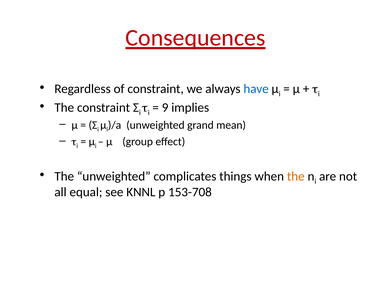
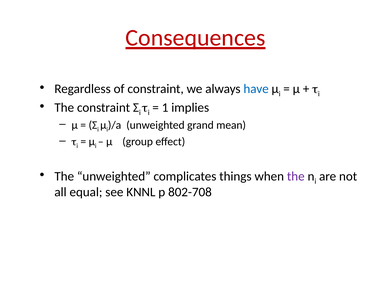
9: 9 -> 1
the at (296, 176) colour: orange -> purple
153-708: 153-708 -> 802-708
